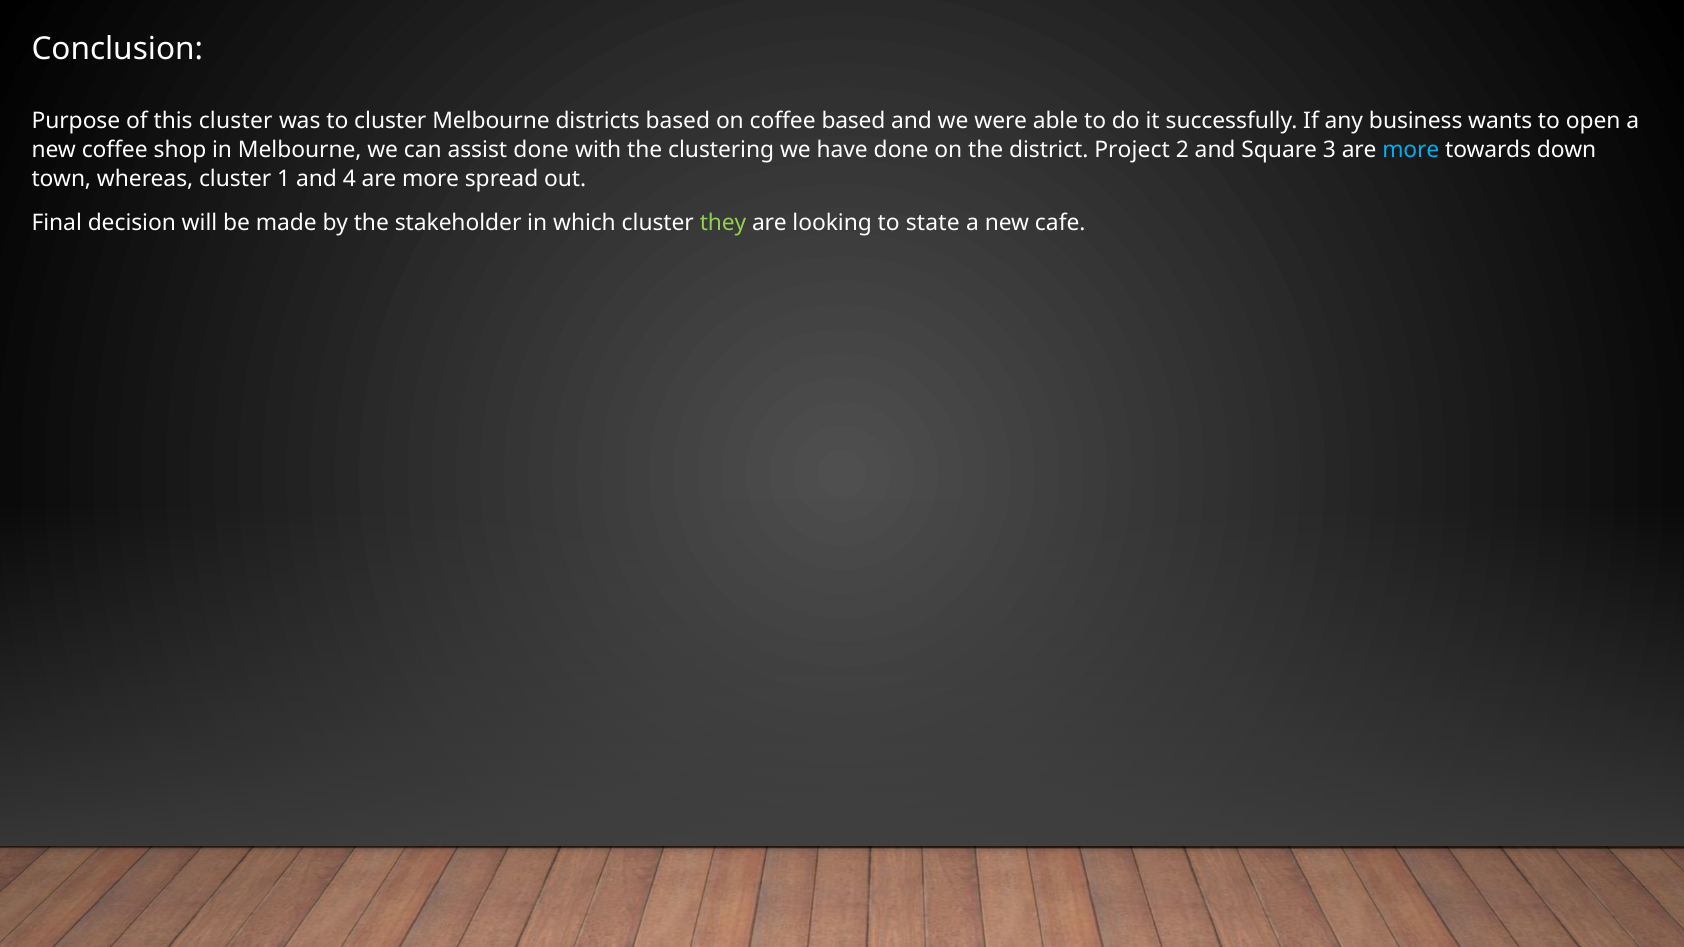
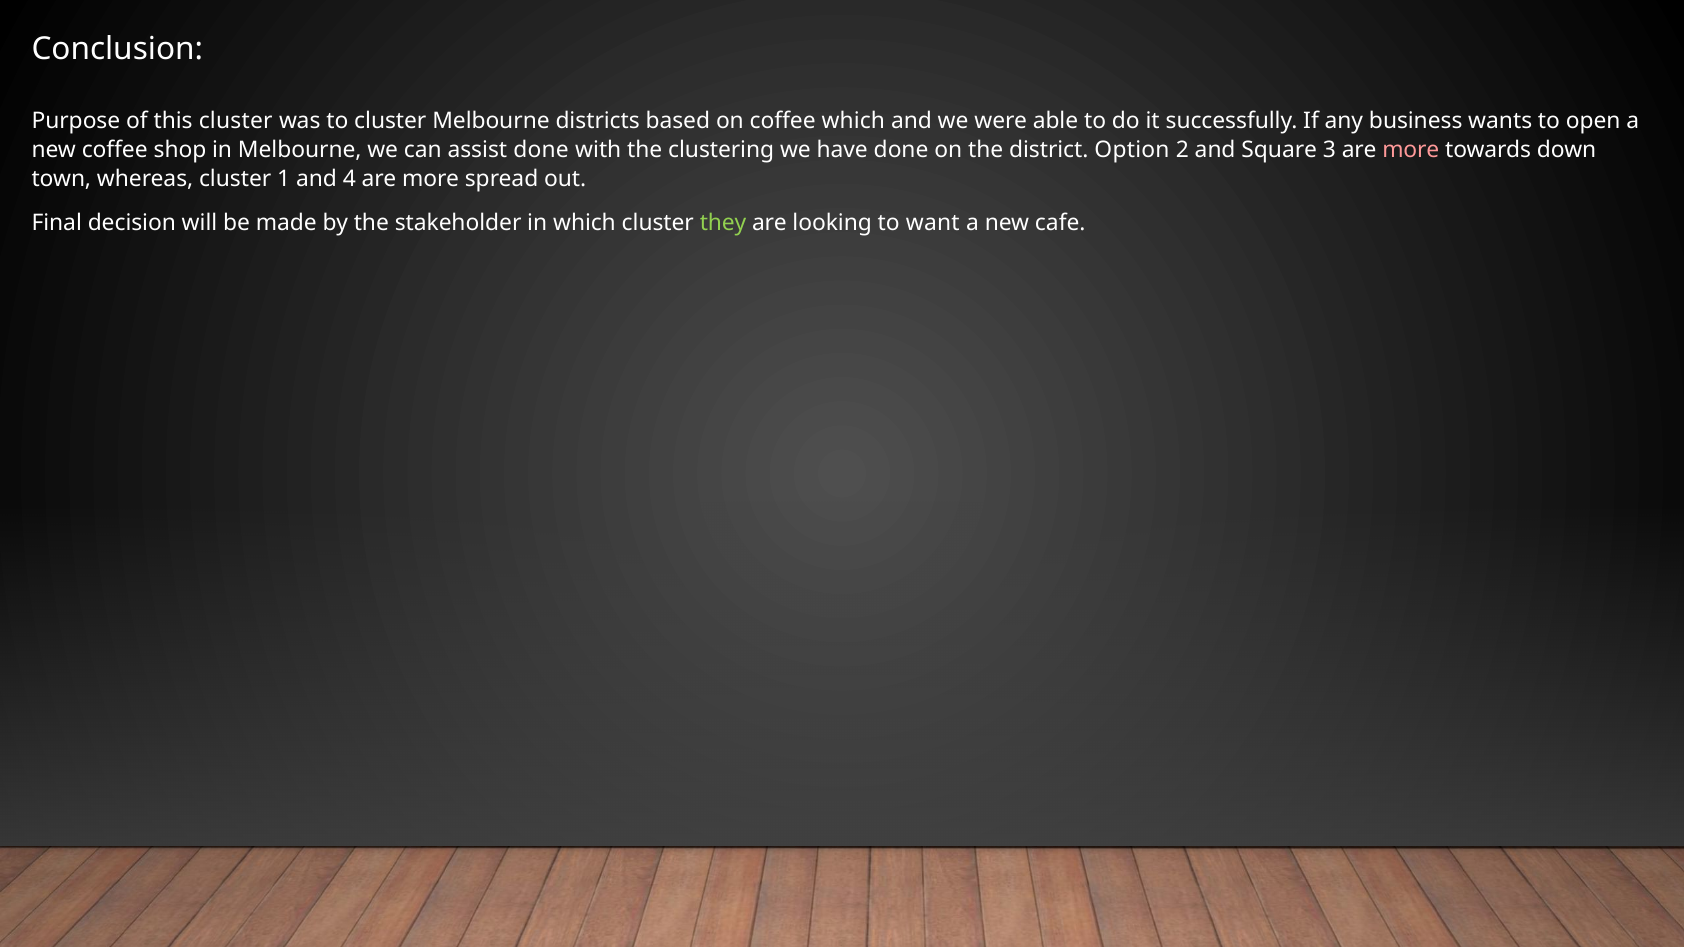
coffee based: based -> which
Project: Project -> Option
more at (1411, 150) colour: light blue -> pink
state: state -> want
